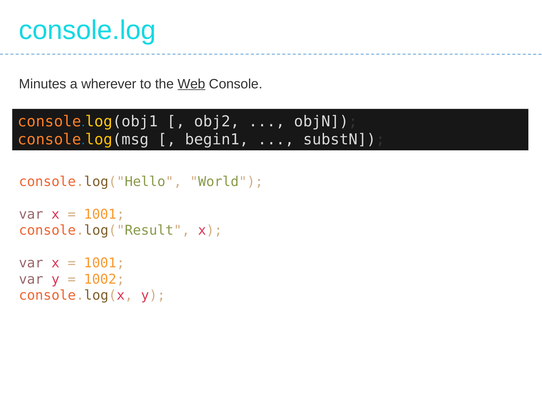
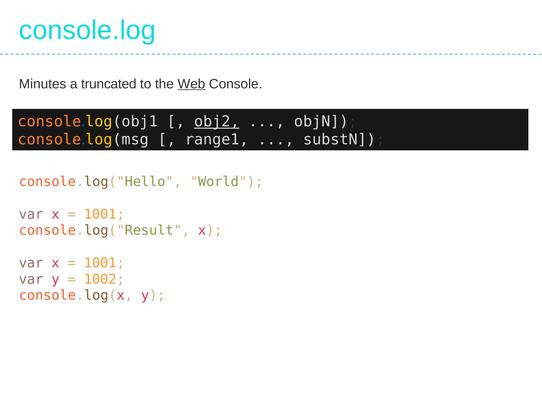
wherever: wherever -> truncated
obj2 underline: none -> present
begin1: begin1 -> range1
